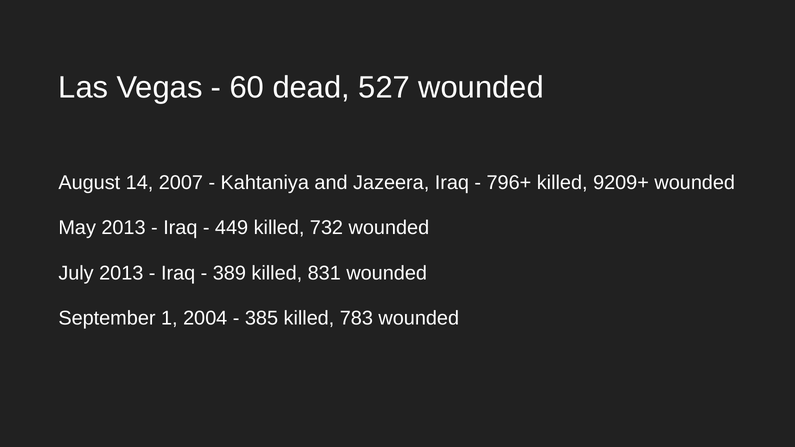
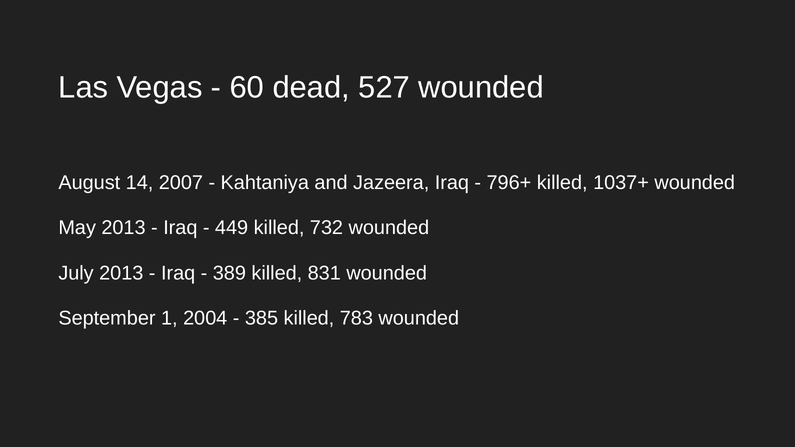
9209+: 9209+ -> 1037+
